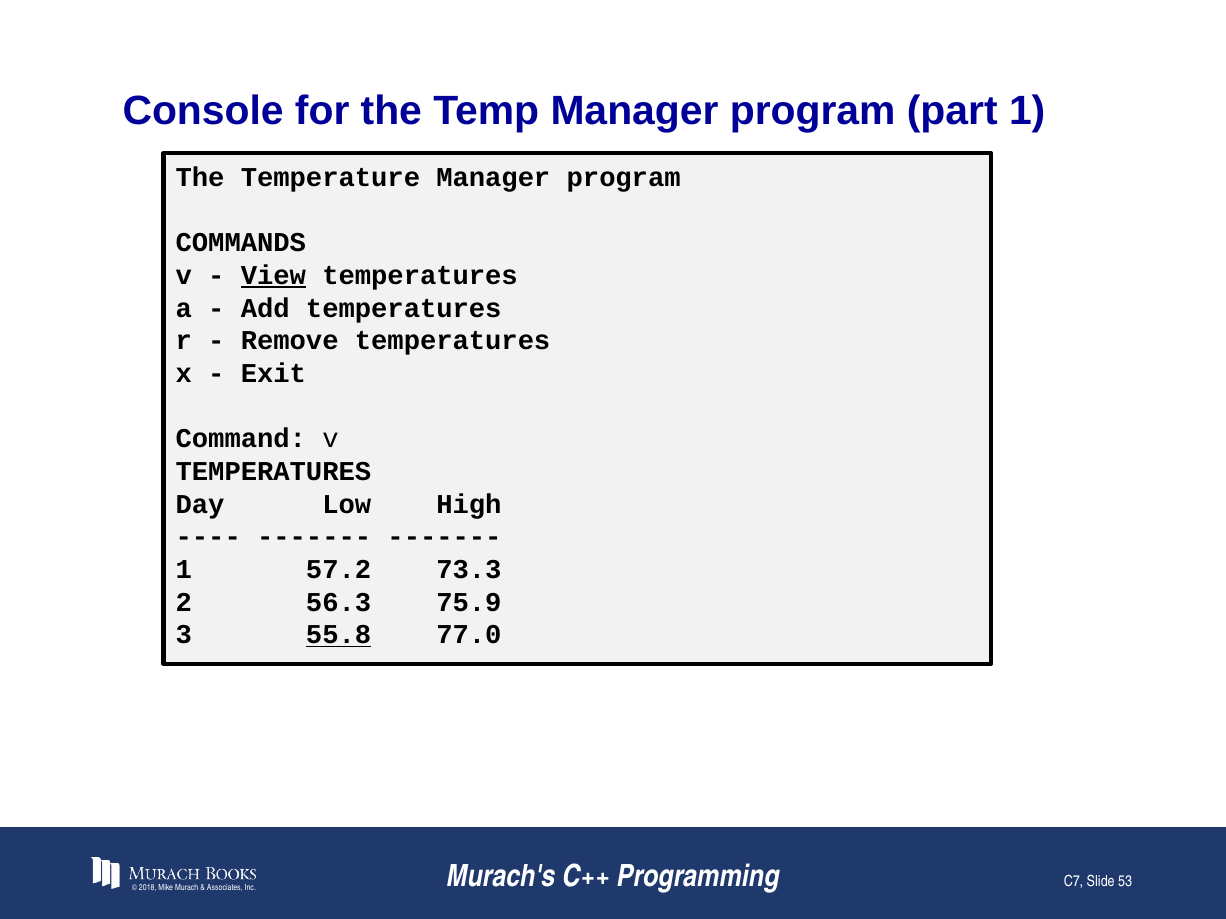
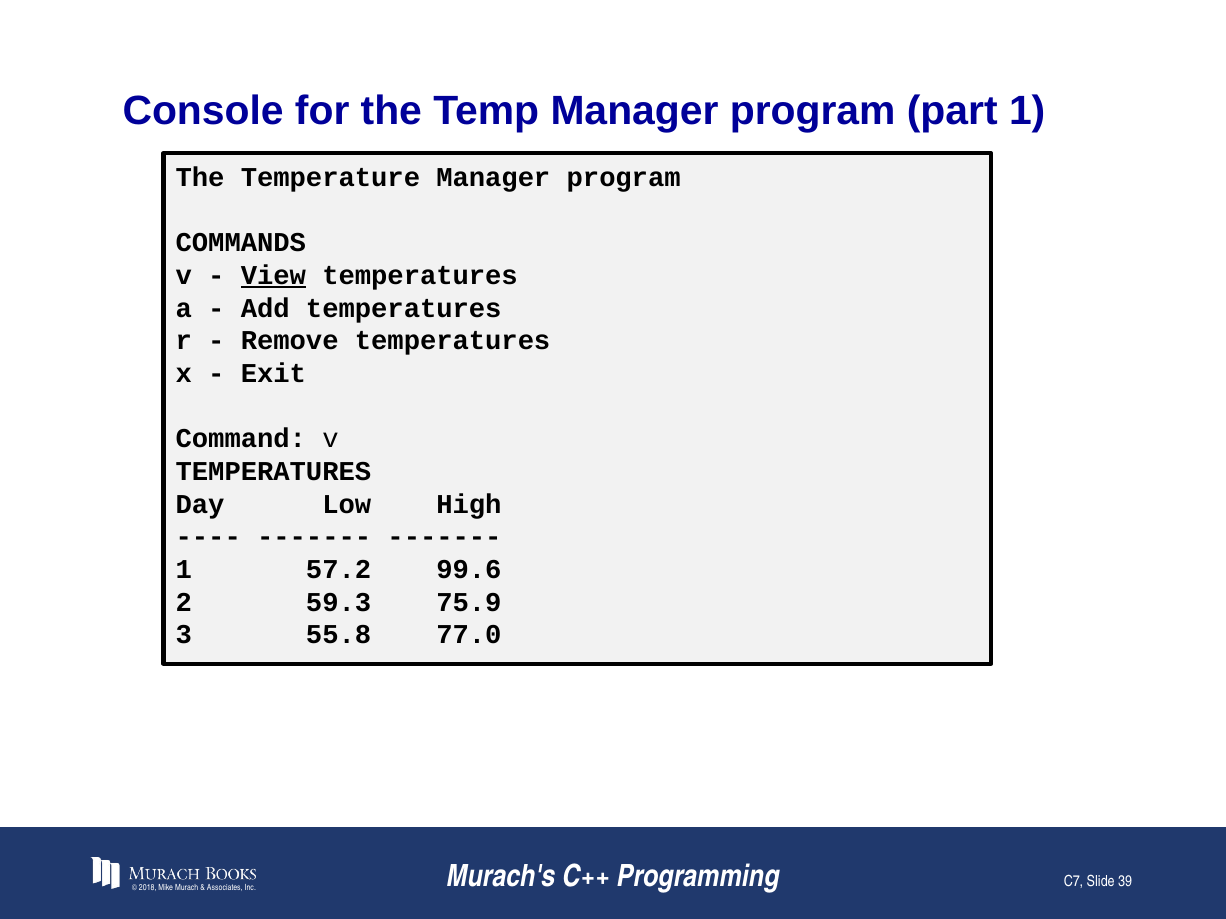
73.3: 73.3 -> 99.6
56.3: 56.3 -> 59.3
55.8 underline: present -> none
53: 53 -> 39
